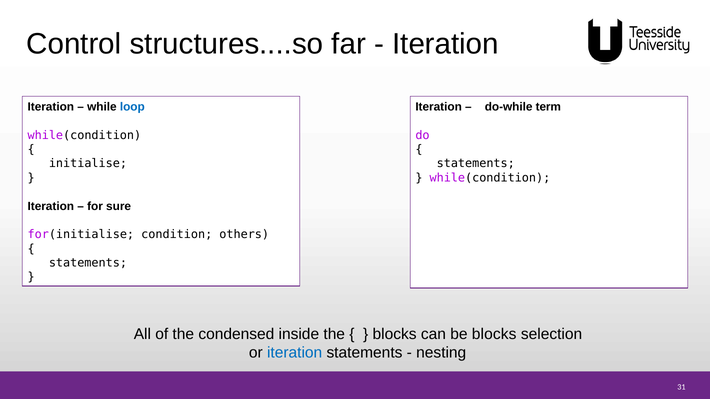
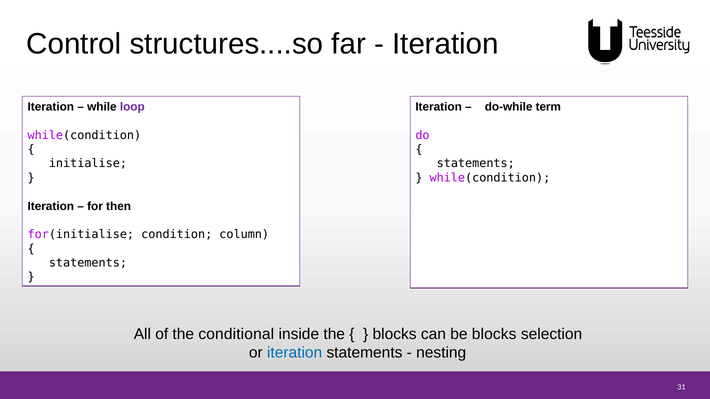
loop colour: blue -> purple
sure: sure -> then
others: others -> column
condensed: condensed -> conditional
